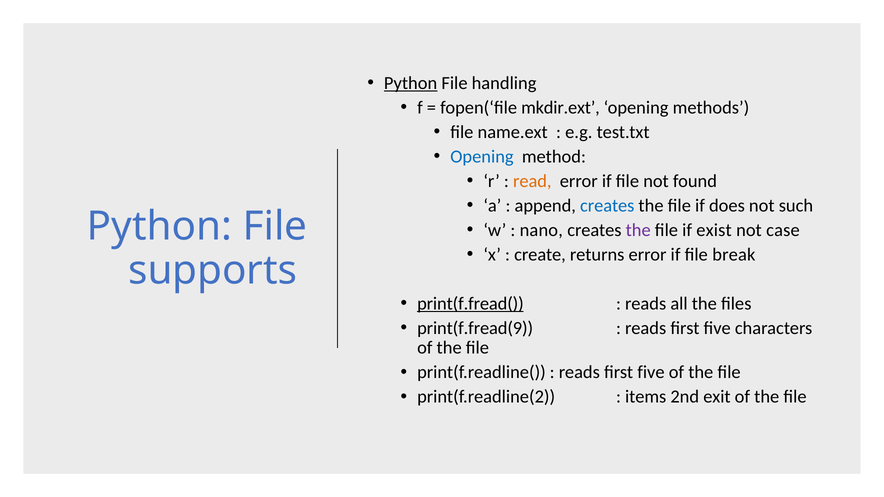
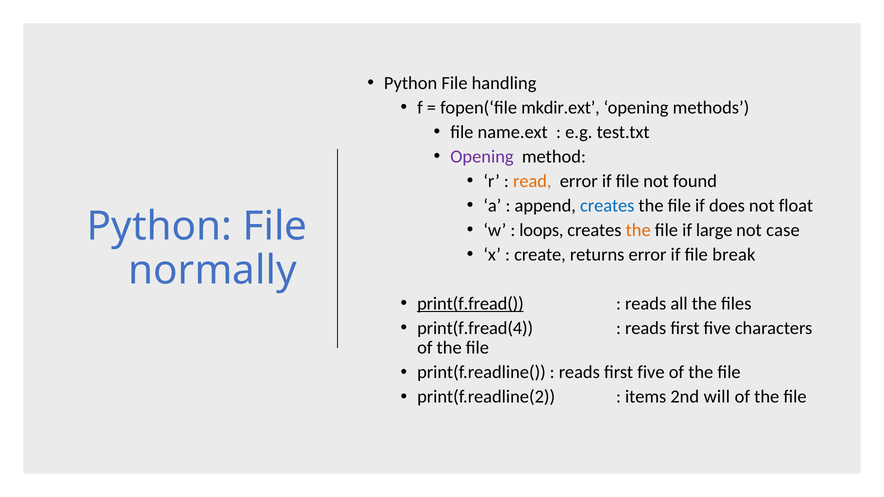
Python at (411, 83) underline: present -> none
Opening at (482, 157) colour: blue -> purple
such: such -> float
nano: nano -> loops
the at (638, 230) colour: purple -> orange
exist: exist -> large
supports: supports -> normally
print(f.fread(9: print(f.fread(9 -> print(f.fread(4
exit: exit -> will
